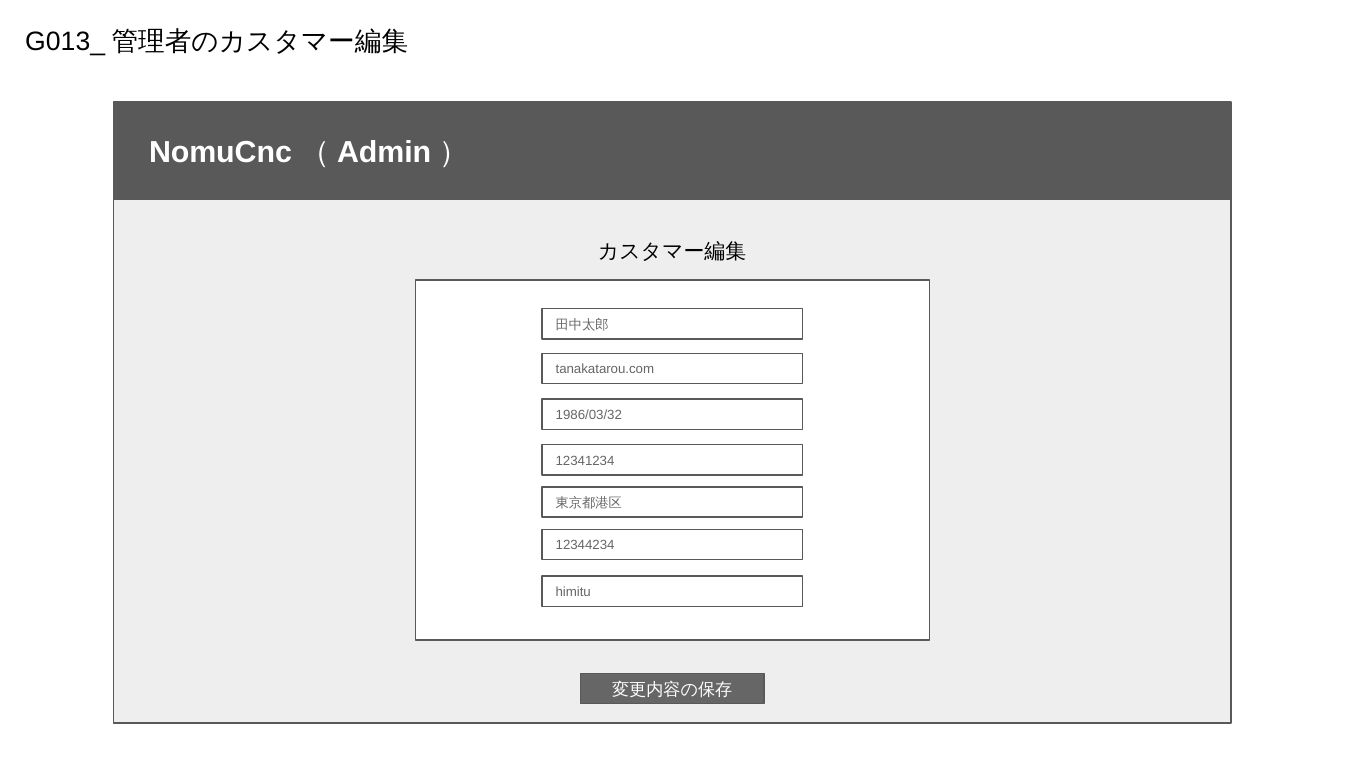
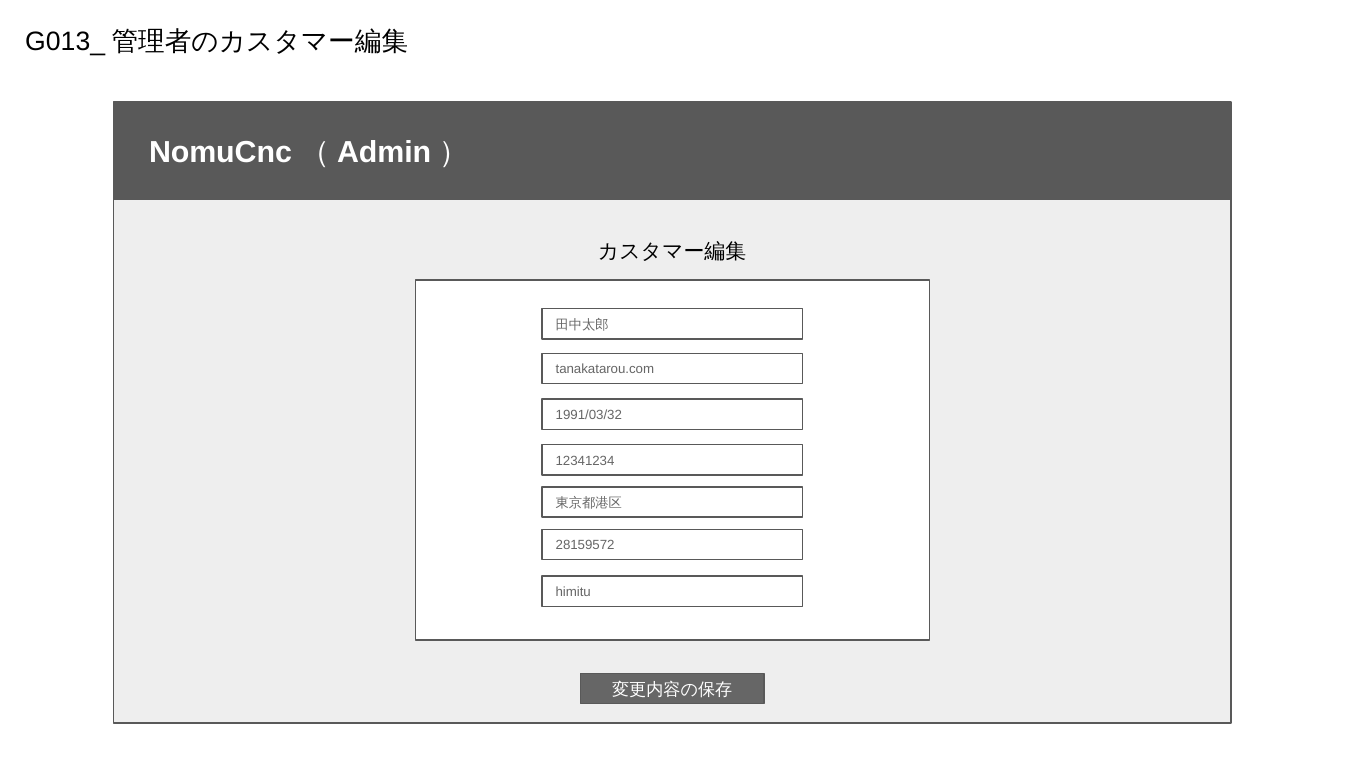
1986/03/32: 1986/03/32 -> 1991/03/32
12344234: 12344234 -> 28159572
